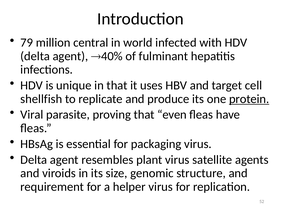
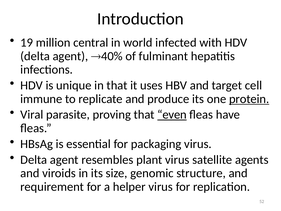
79: 79 -> 19
shellfish: shellfish -> immune
even underline: none -> present
